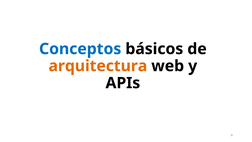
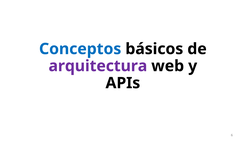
arquitectura colour: orange -> purple
